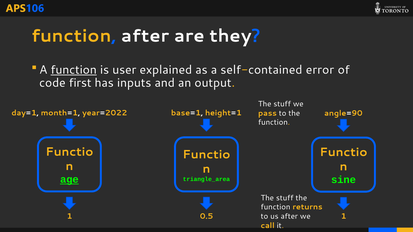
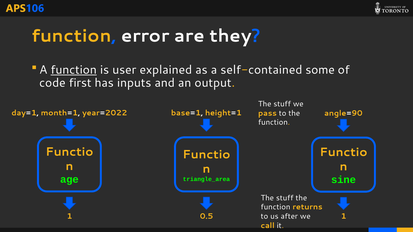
function after: after -> error
error: error -> some
age underline: present -> none
